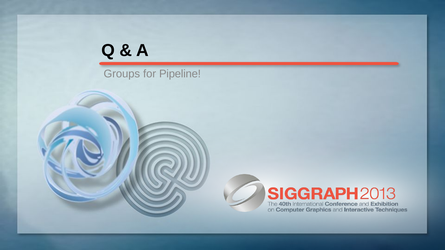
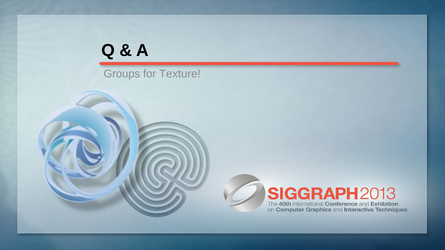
Pipeline: Pipeline -> Texture
